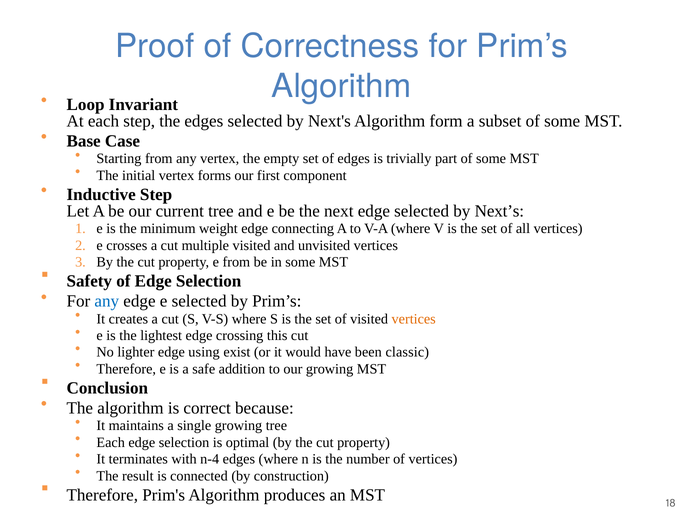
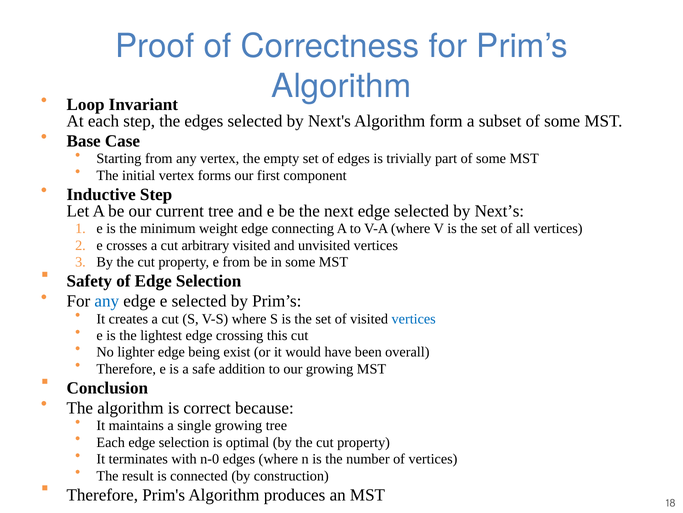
multiple: multiple -> arbitrary
vertices at (414, 318) colour: orange -> blue
using: using -> being
classic: classic -> overall
n-4: n-4 -> n-0
